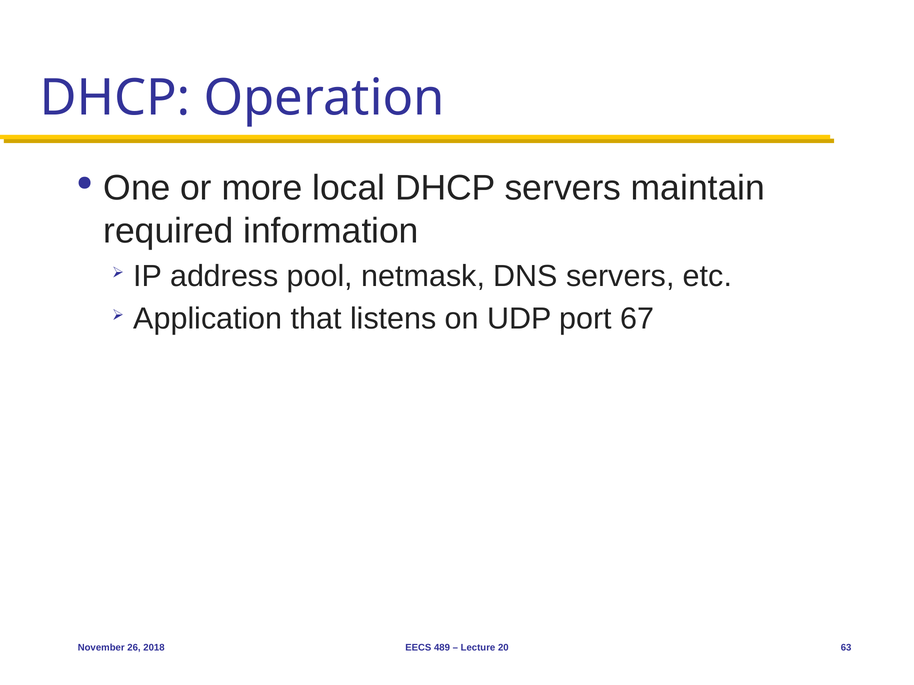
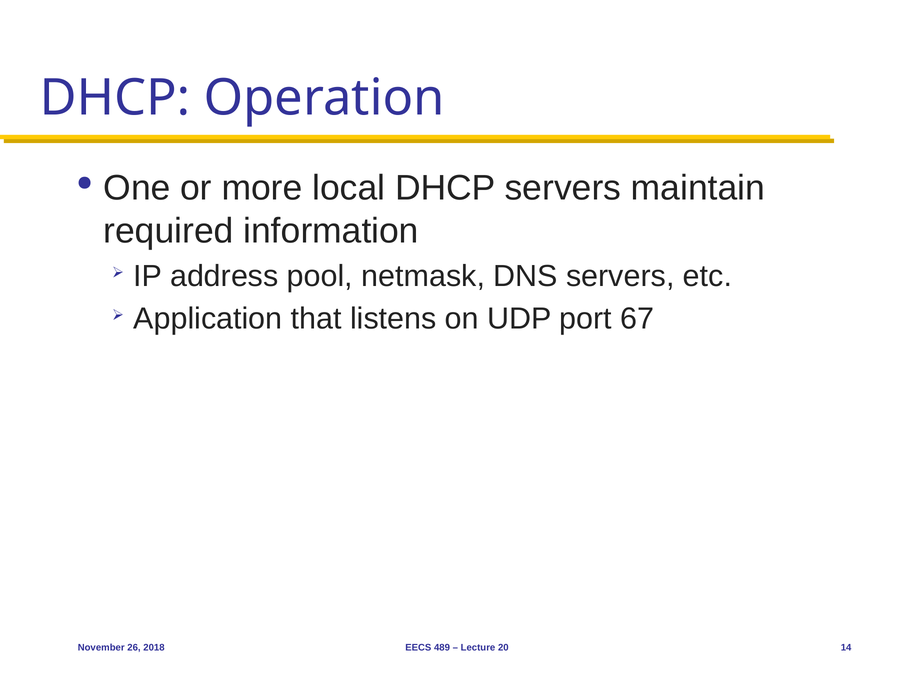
63: 63 -> 14
